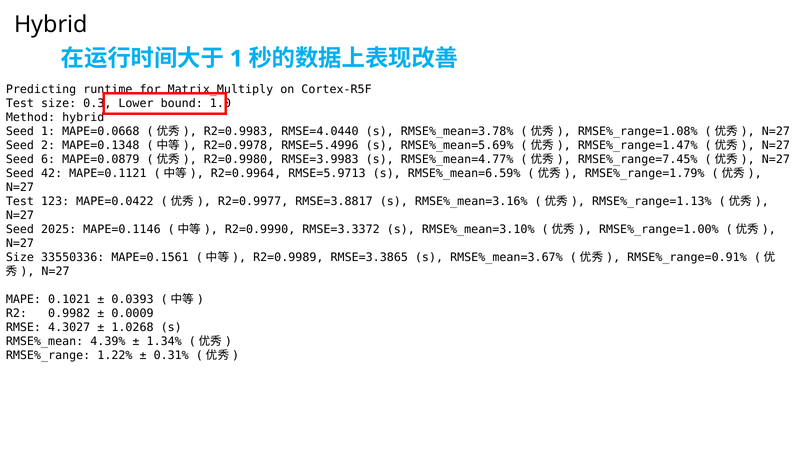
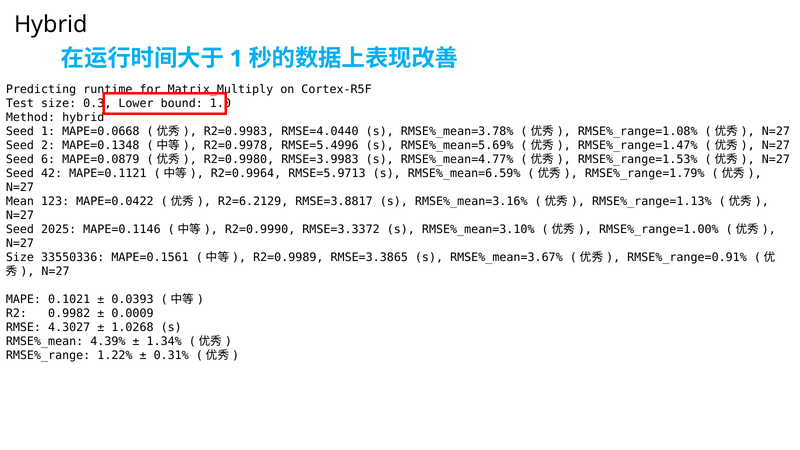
RMSE%_range=7.45%: RMSE%_range=7.45% -> RMSE%_range=1.53%
Test at (20, 201): Test -> Mean
R2=0.9977: R2=0.9977 -> R2=6.2129
